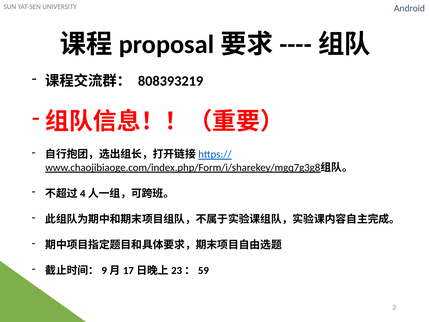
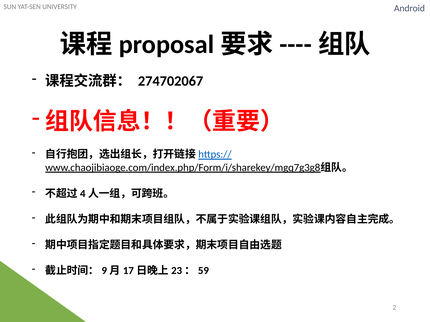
808393219: 808393219 -> 274702067
